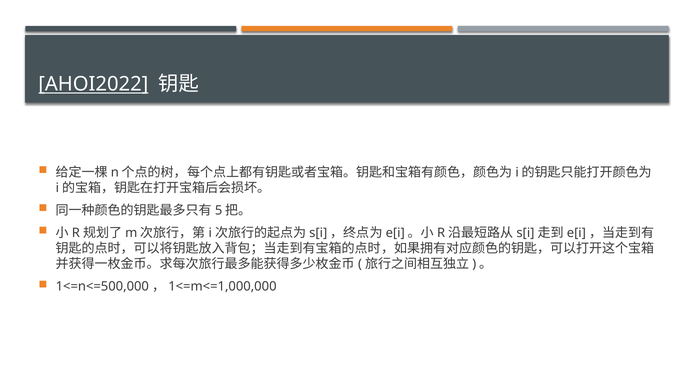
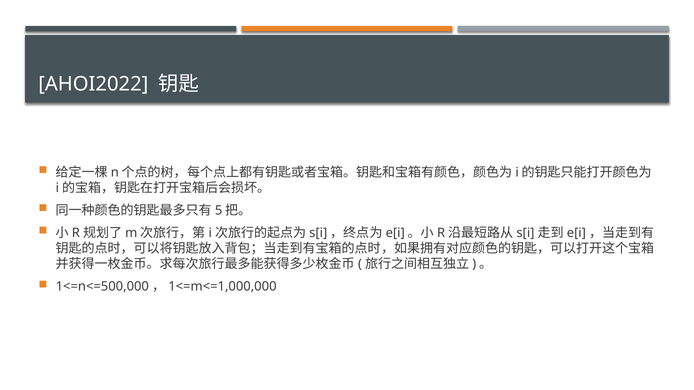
AHOI2022 underline: present -> none
